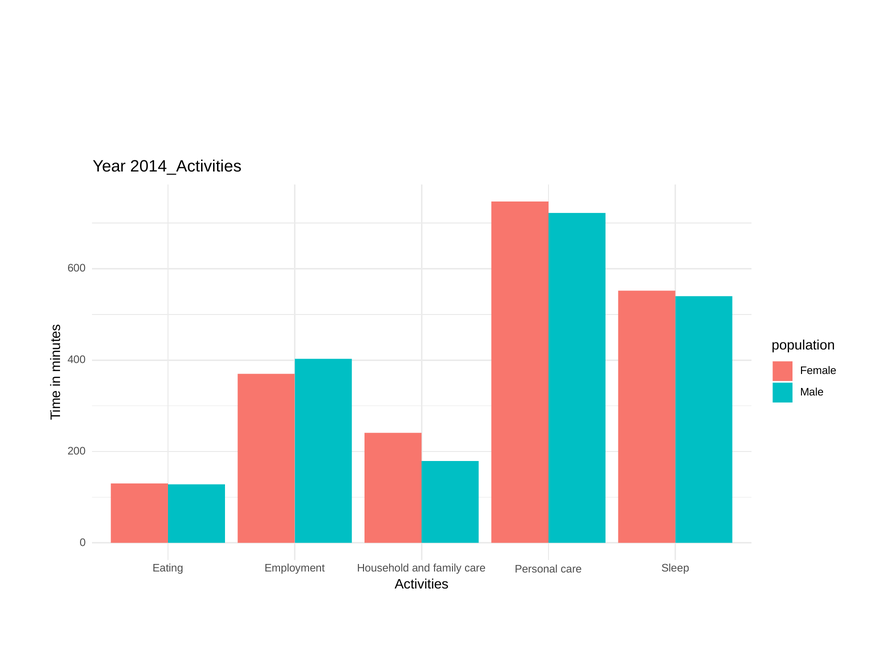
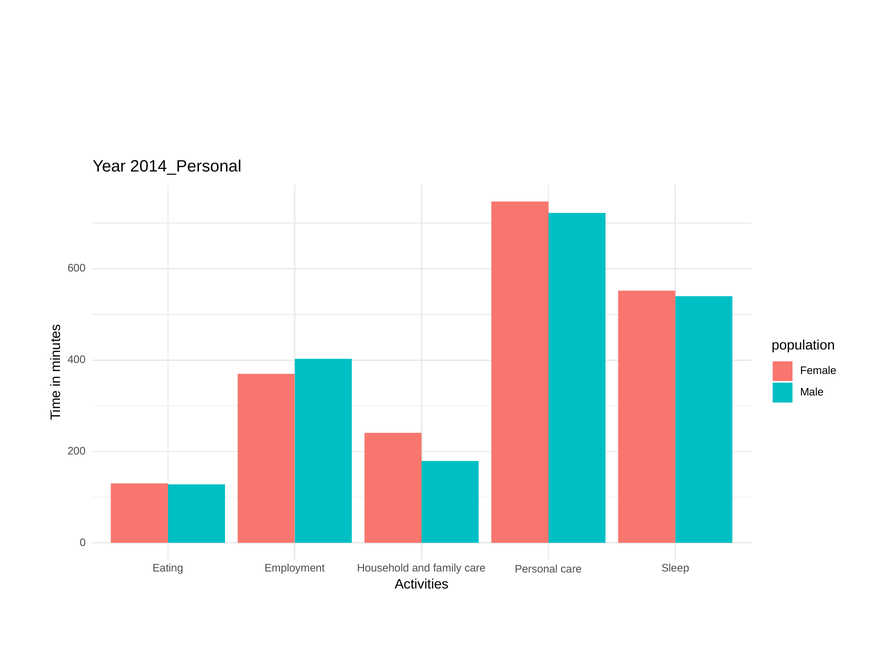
2014_Activities: 2014_Activities -> 2014_Personal
